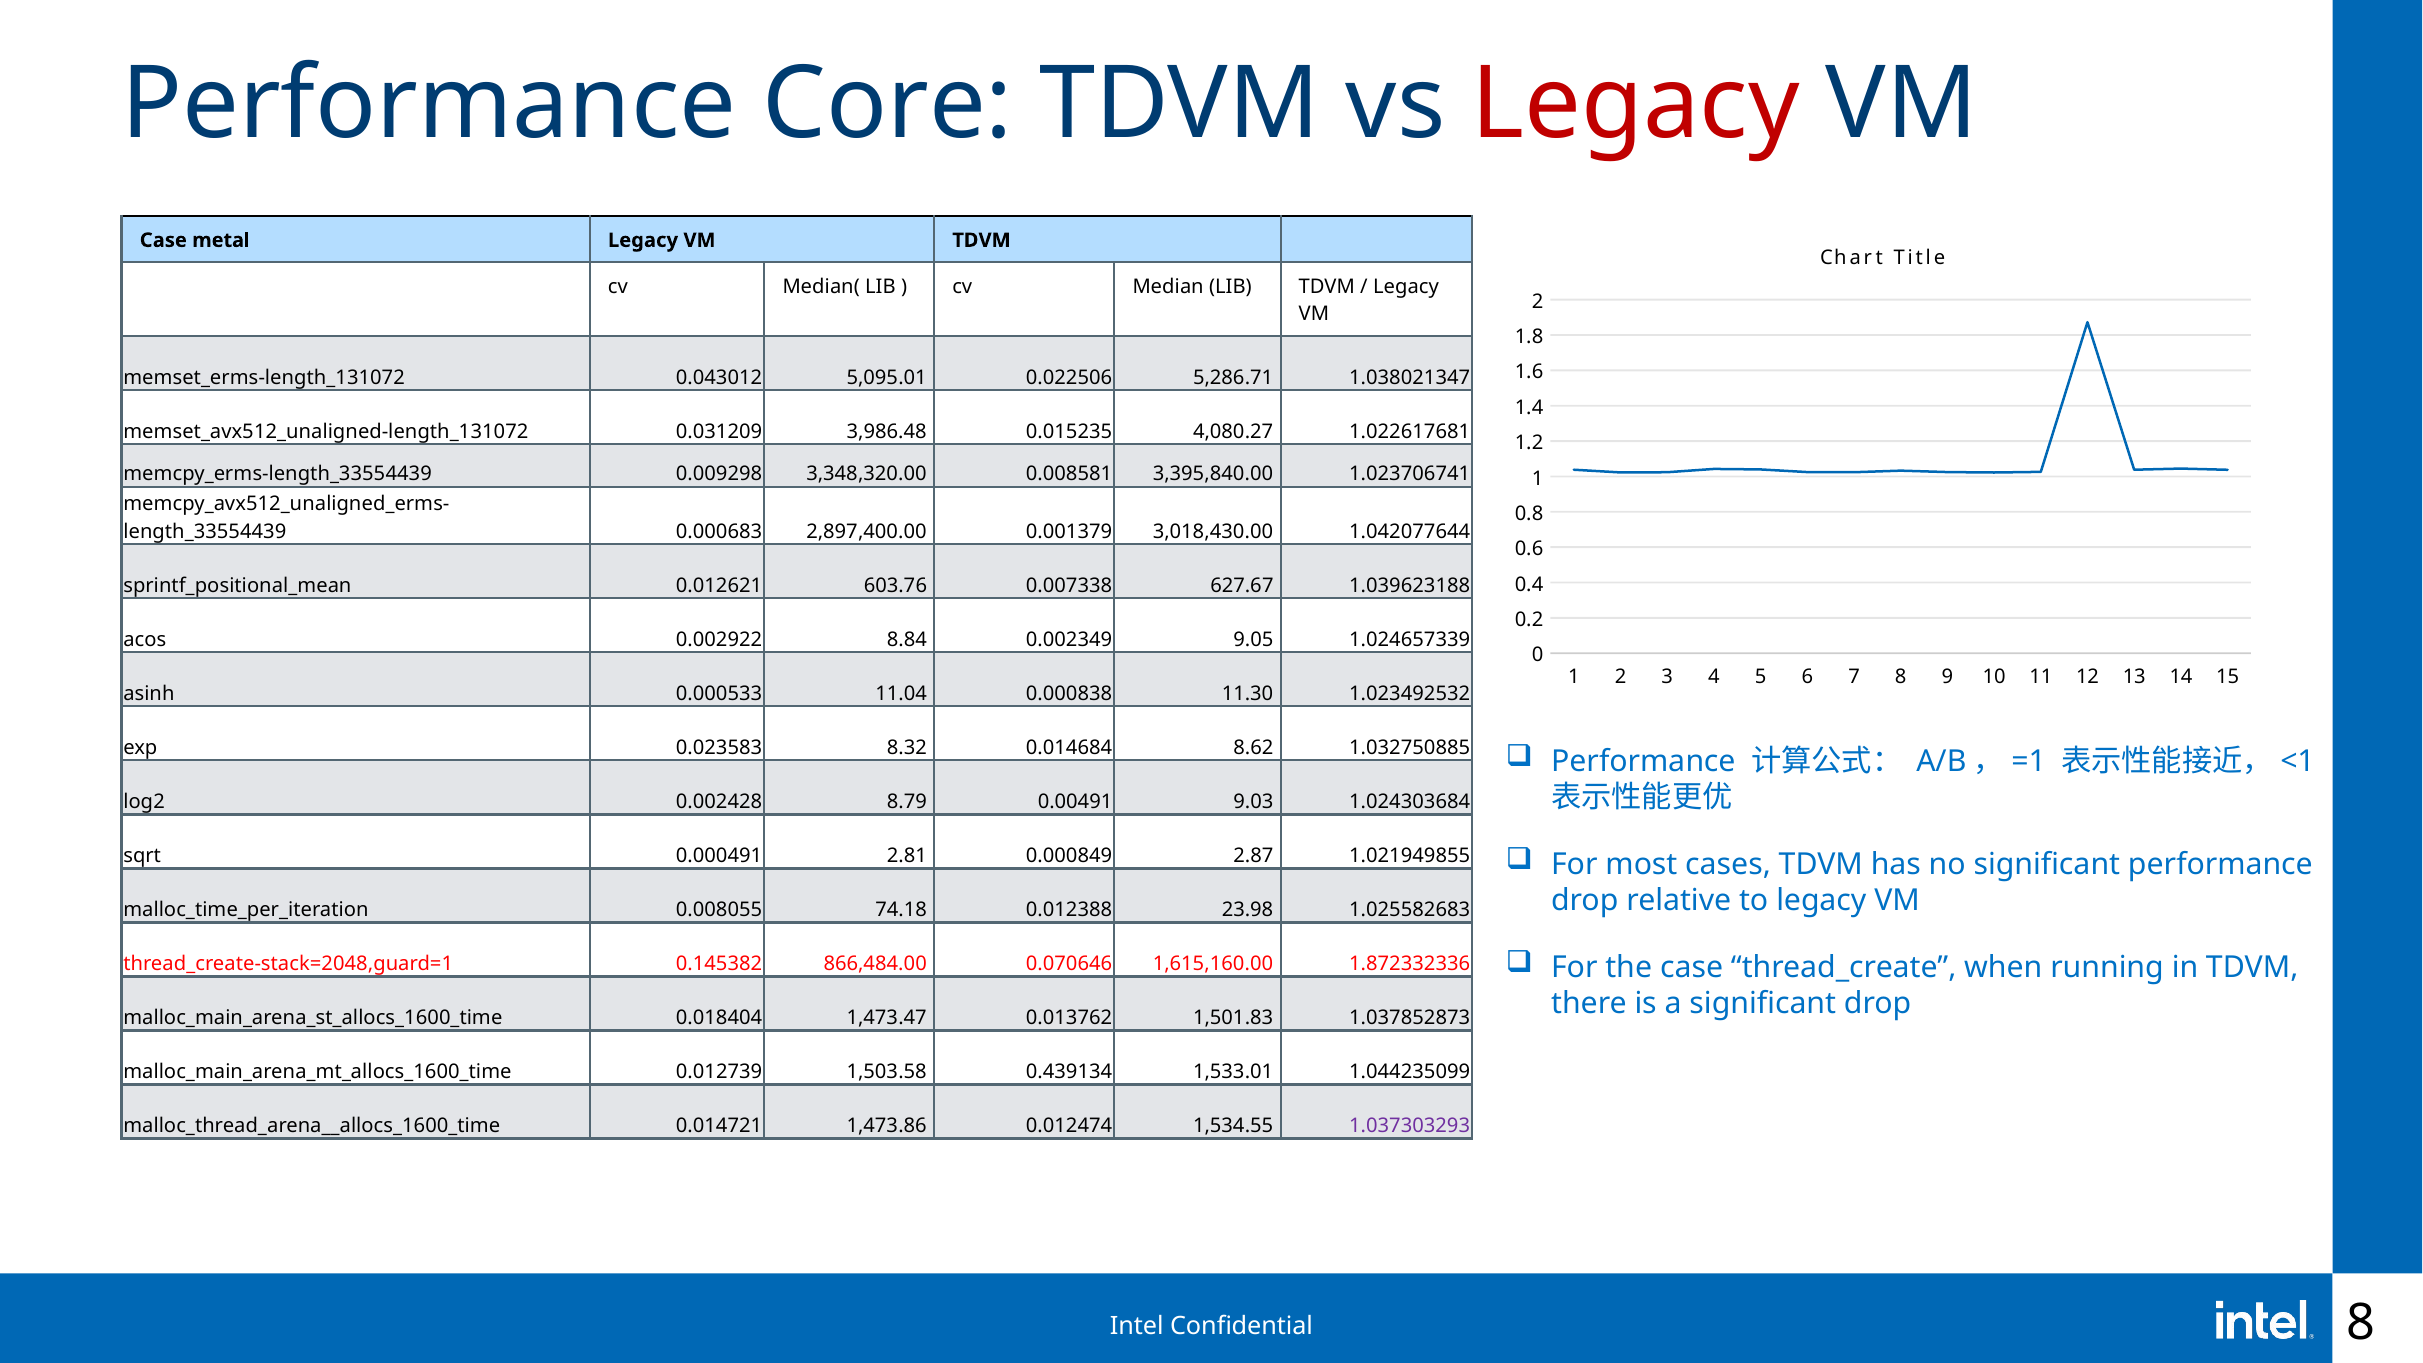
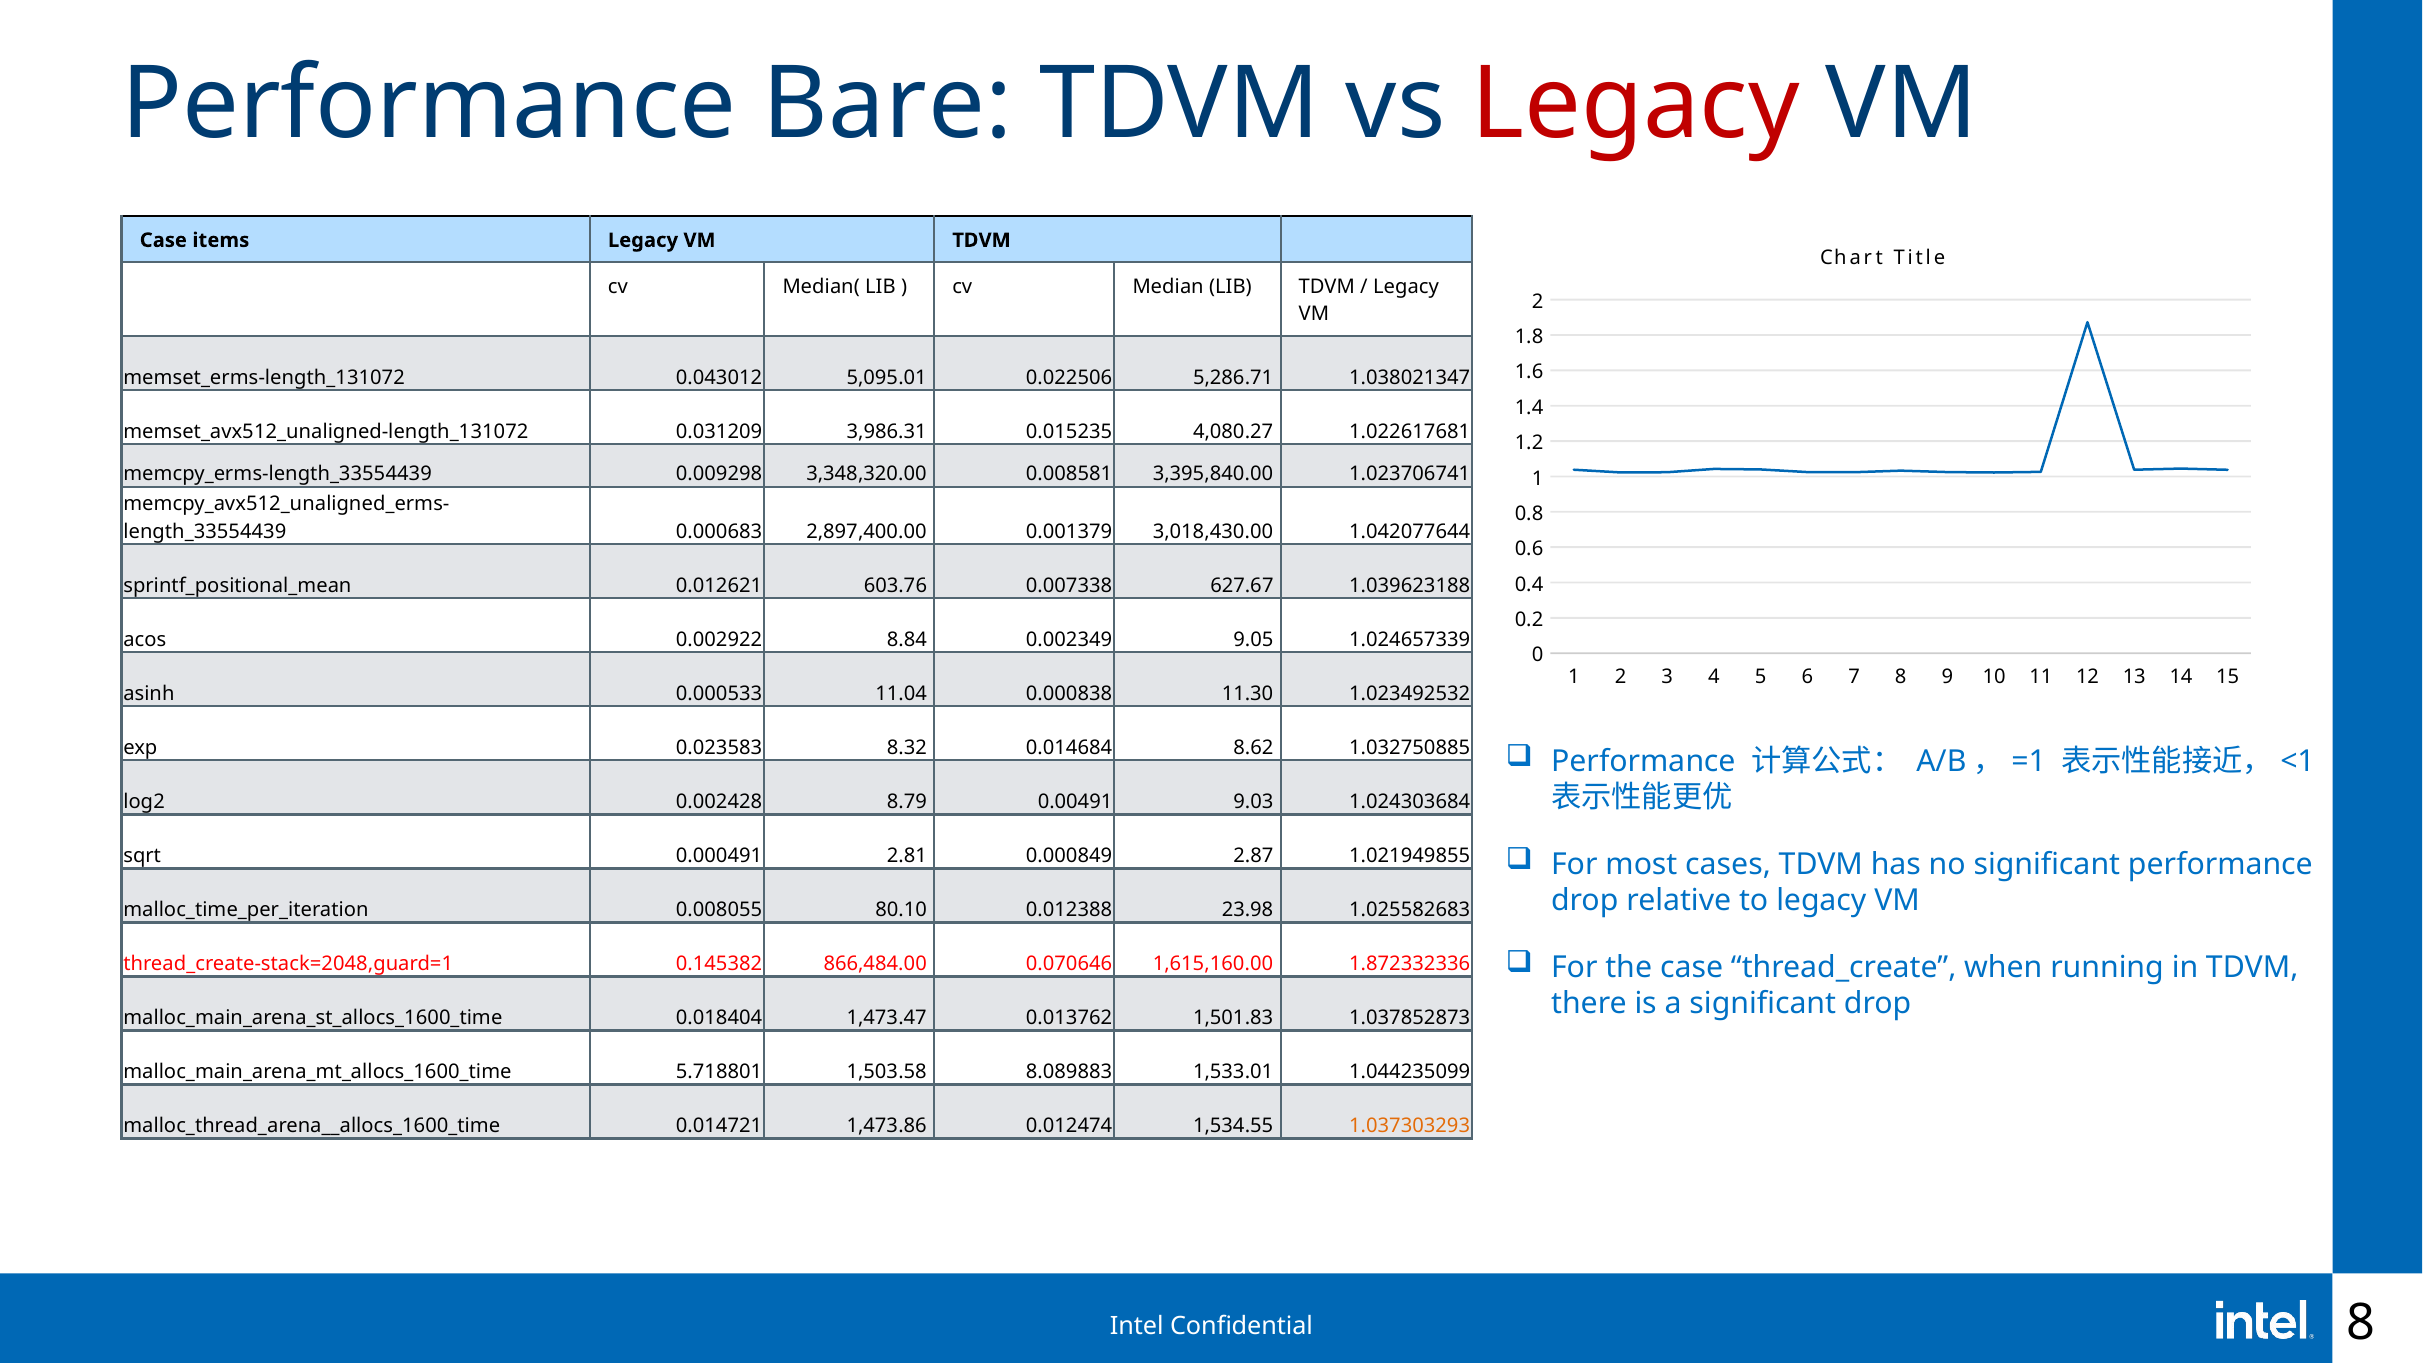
Core: Core -> Bare
metal: metal -> items
3,986.48: 3,986.48 -> 3,986.31
74.18: 74.18 -> 80.10
0.012739: 0.012739 -> 5.718801
0.439134: 0.439134 -> 8.089883
1.037303293 colour: purple -> orange
